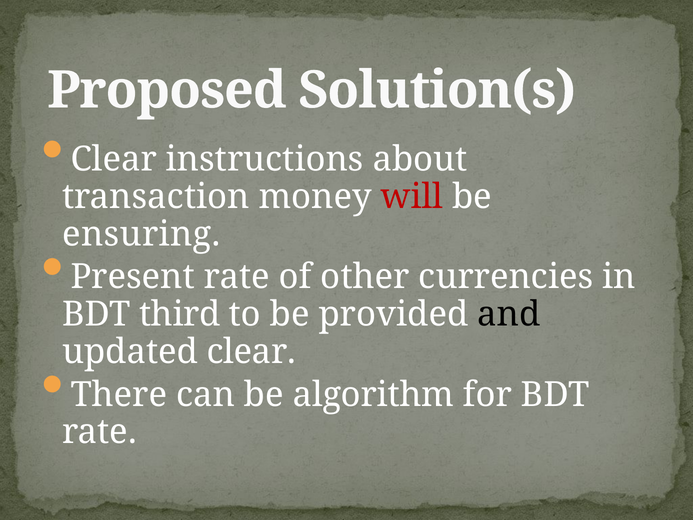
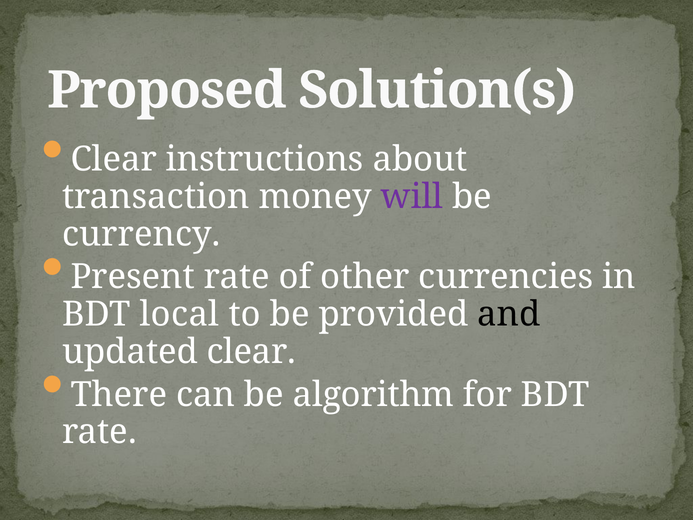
will colour: red -> purple
ensuring: ensuring -> currency
third: third -> local
